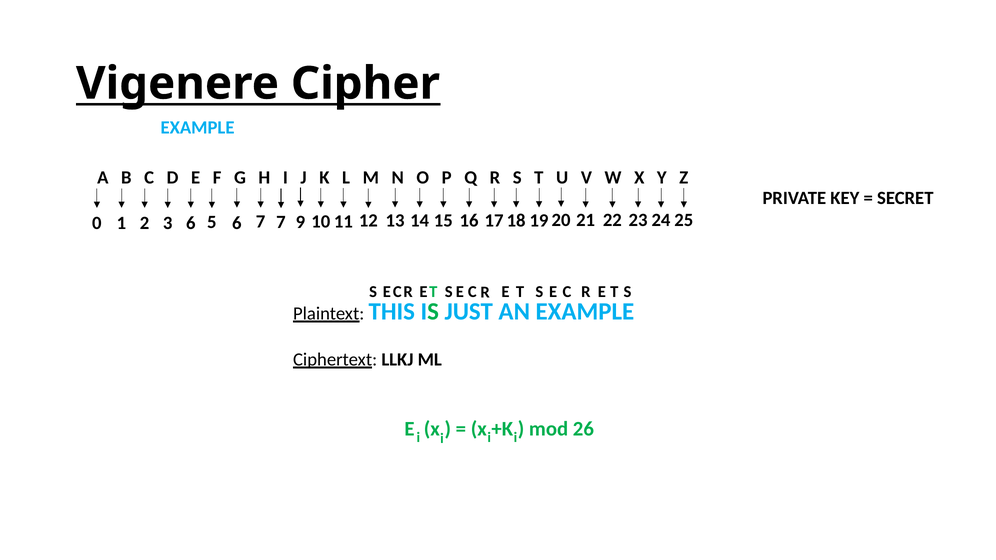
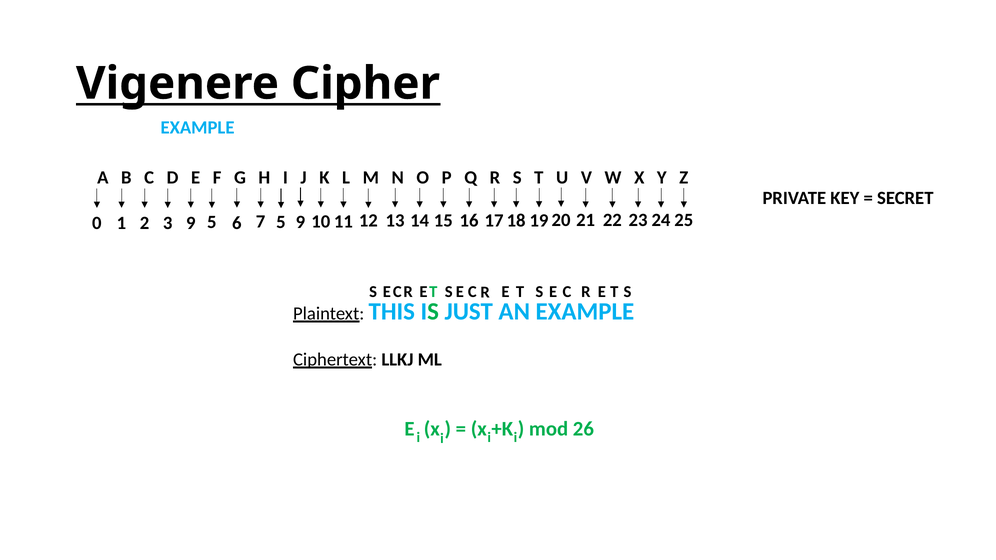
3 6: 6 -> 9
7 7: 7 -> 5
